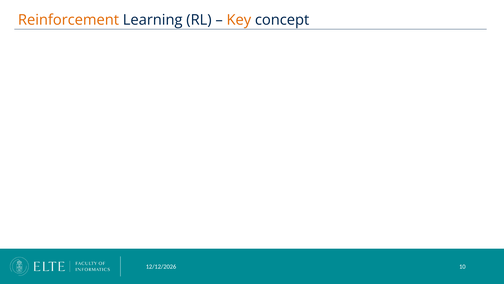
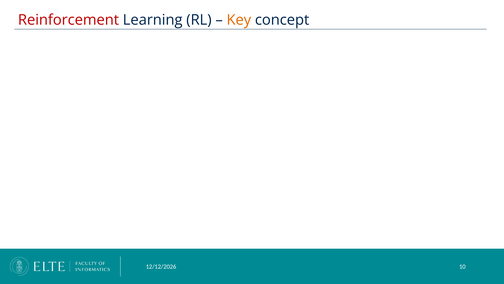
Reinforcement colour: orange -> red
